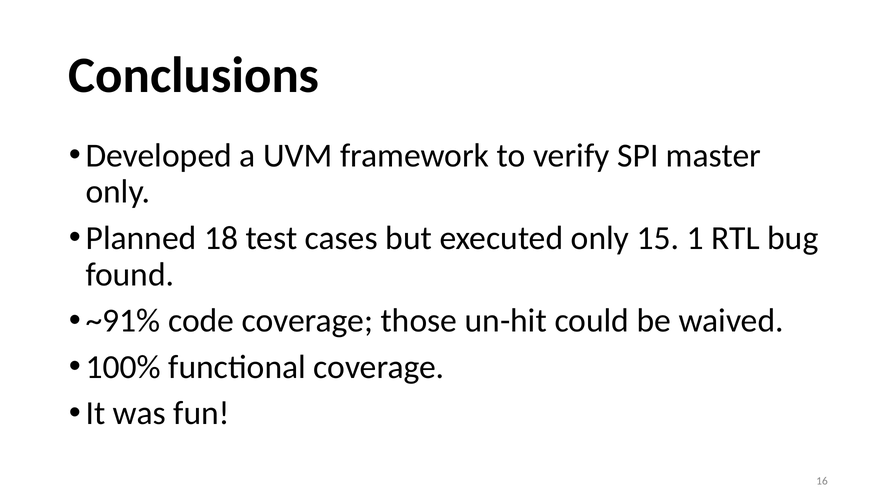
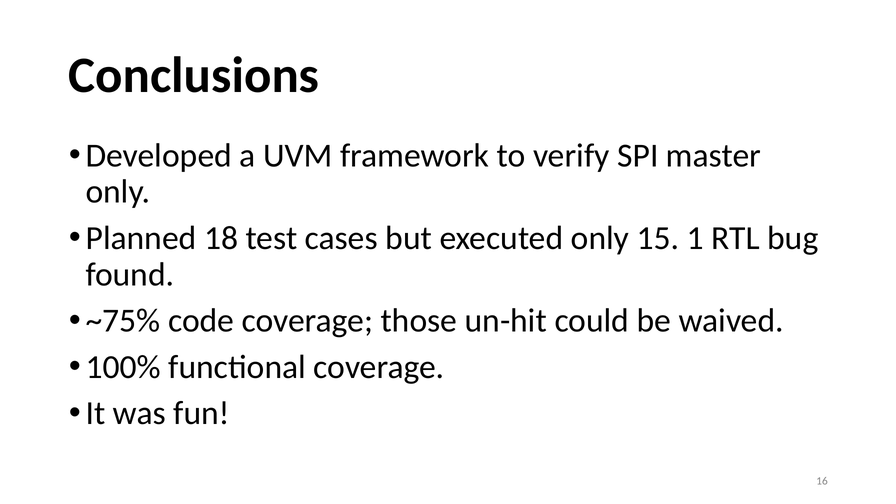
~91%: ~91% -> ~75%
